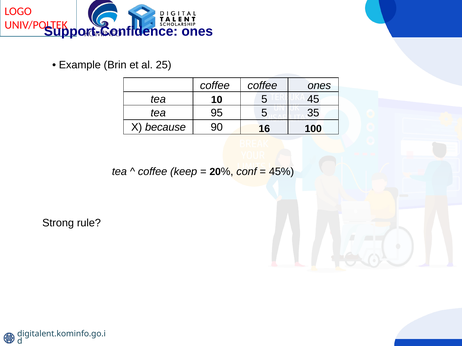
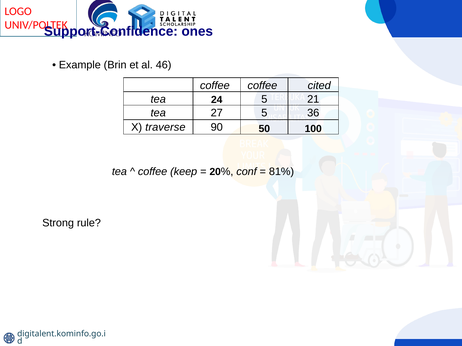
25: 25 -> 46
coffee ones: ones -> cited
10: 10 -> 24
45: 45 -> 21
95: 95 -> 27
35: 35 -> 36
because: because -> traverse
16: 16 -> 50
45%: 45% -> 81%
